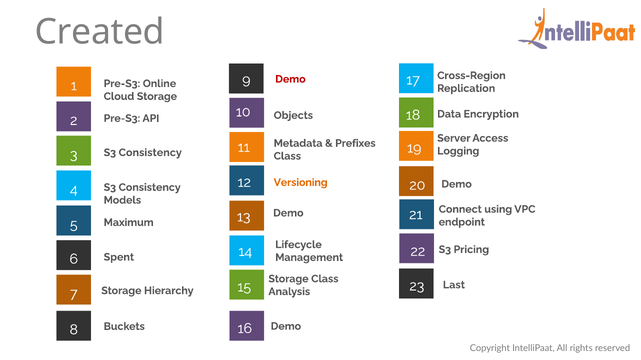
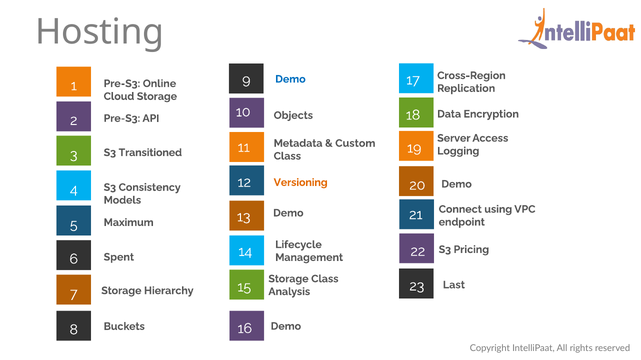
Created: Created -> Hosting
Demo at (290, 79) colour: red -> blue
Prefixes: Prefixes -> Custom
Consistency at (150, 153): Consistency -> Transitioned
